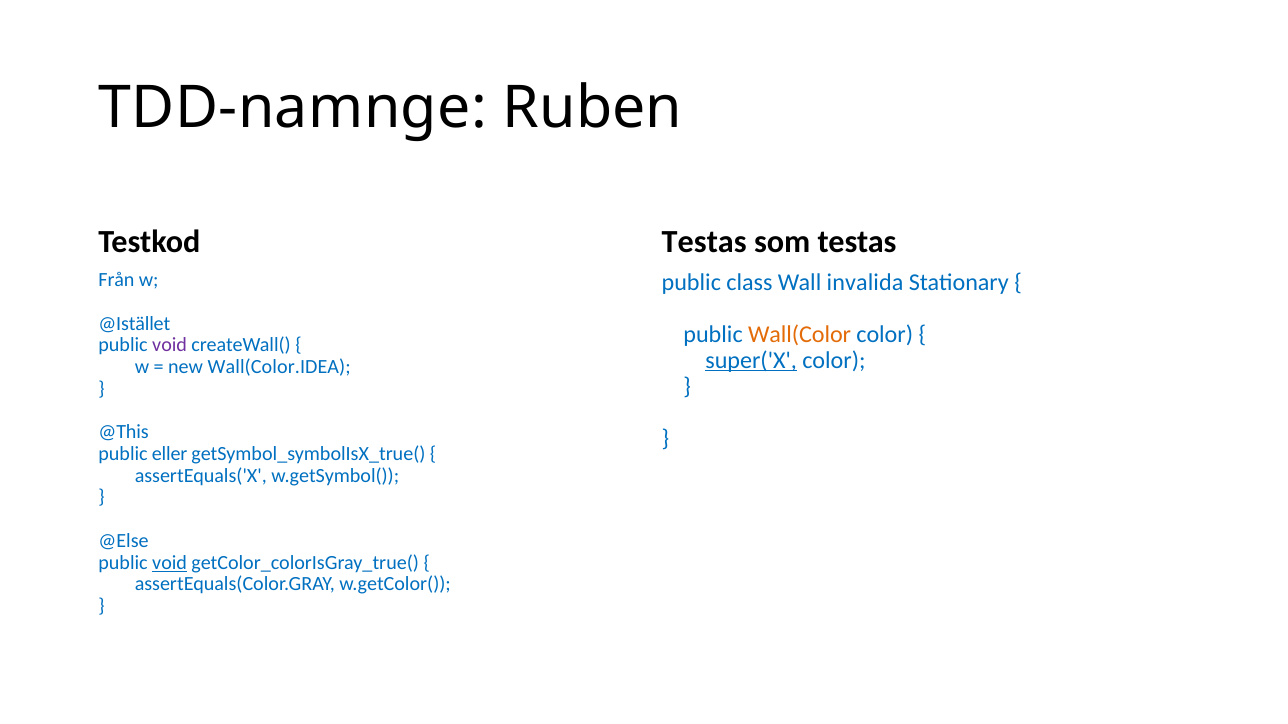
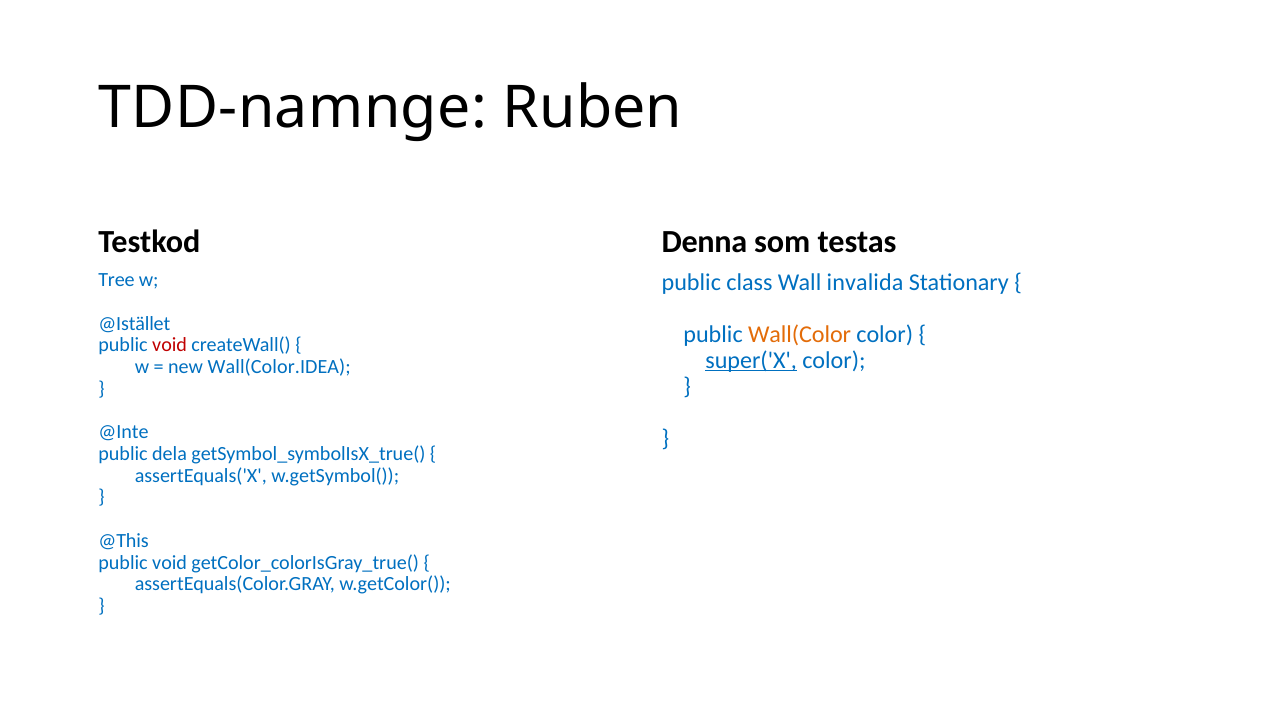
Testas at (704, 242): Testas -> Denna
Från: Från -> Tree
void at (170, 345) colour: purple -> red
@This: @This -> @Inte
eller: eller -> dela
@Else: @Else -> @This
void at (170, 563) underline: present -> none
